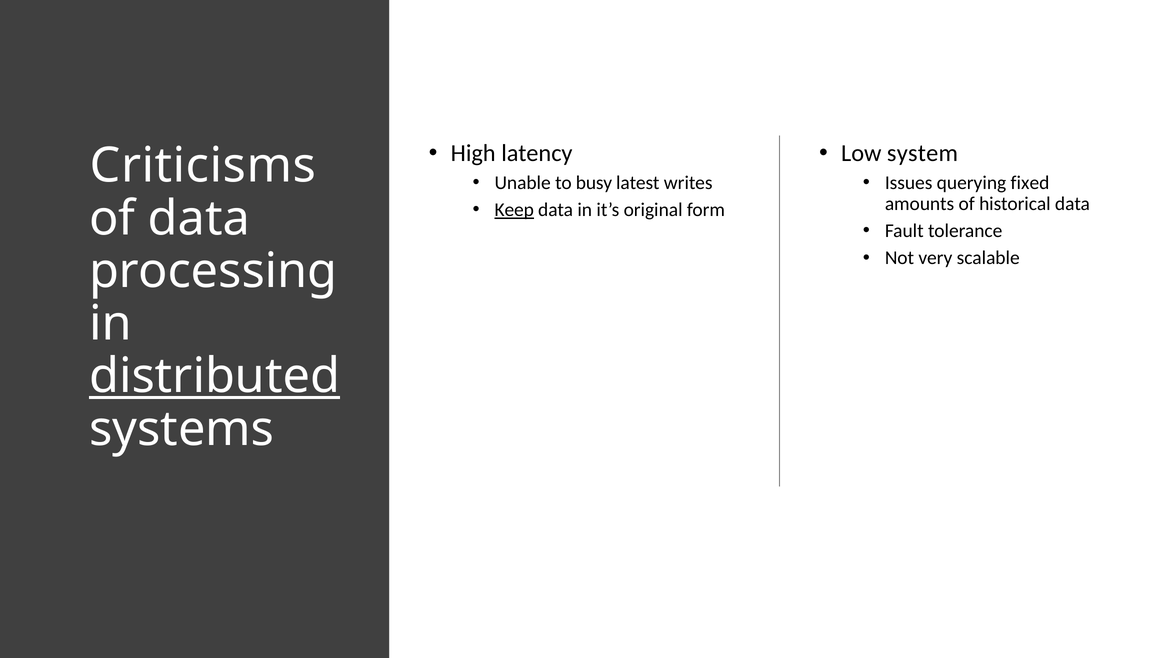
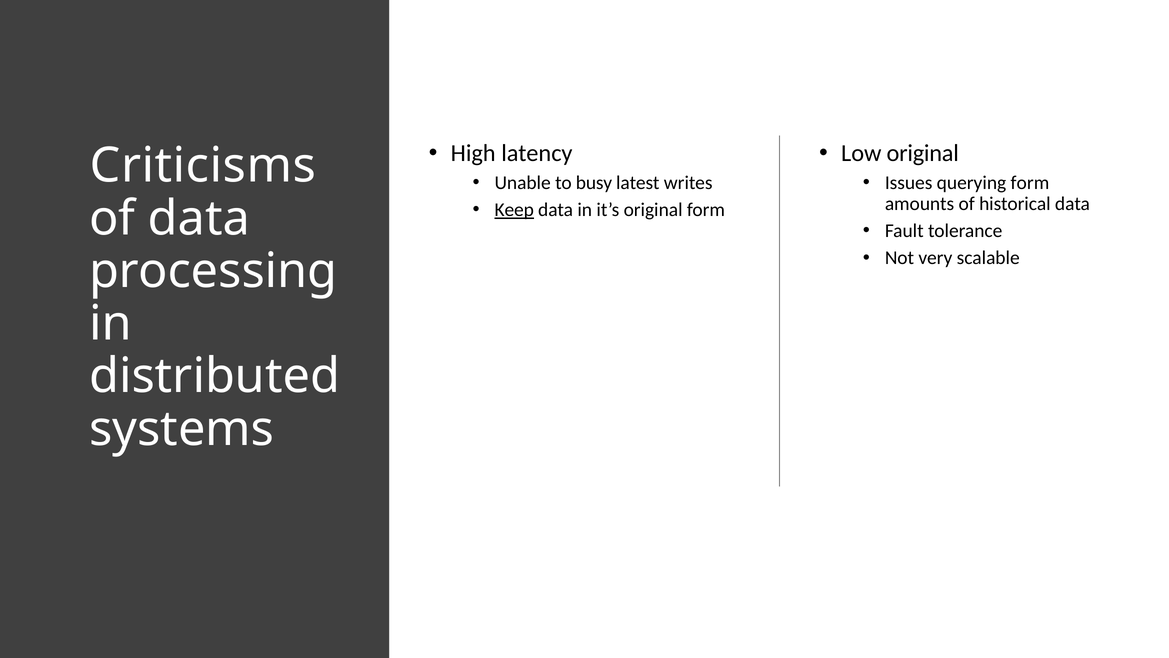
Low system: system -> original
querying fixed: fixed -> form
distributed underline: present -> none
